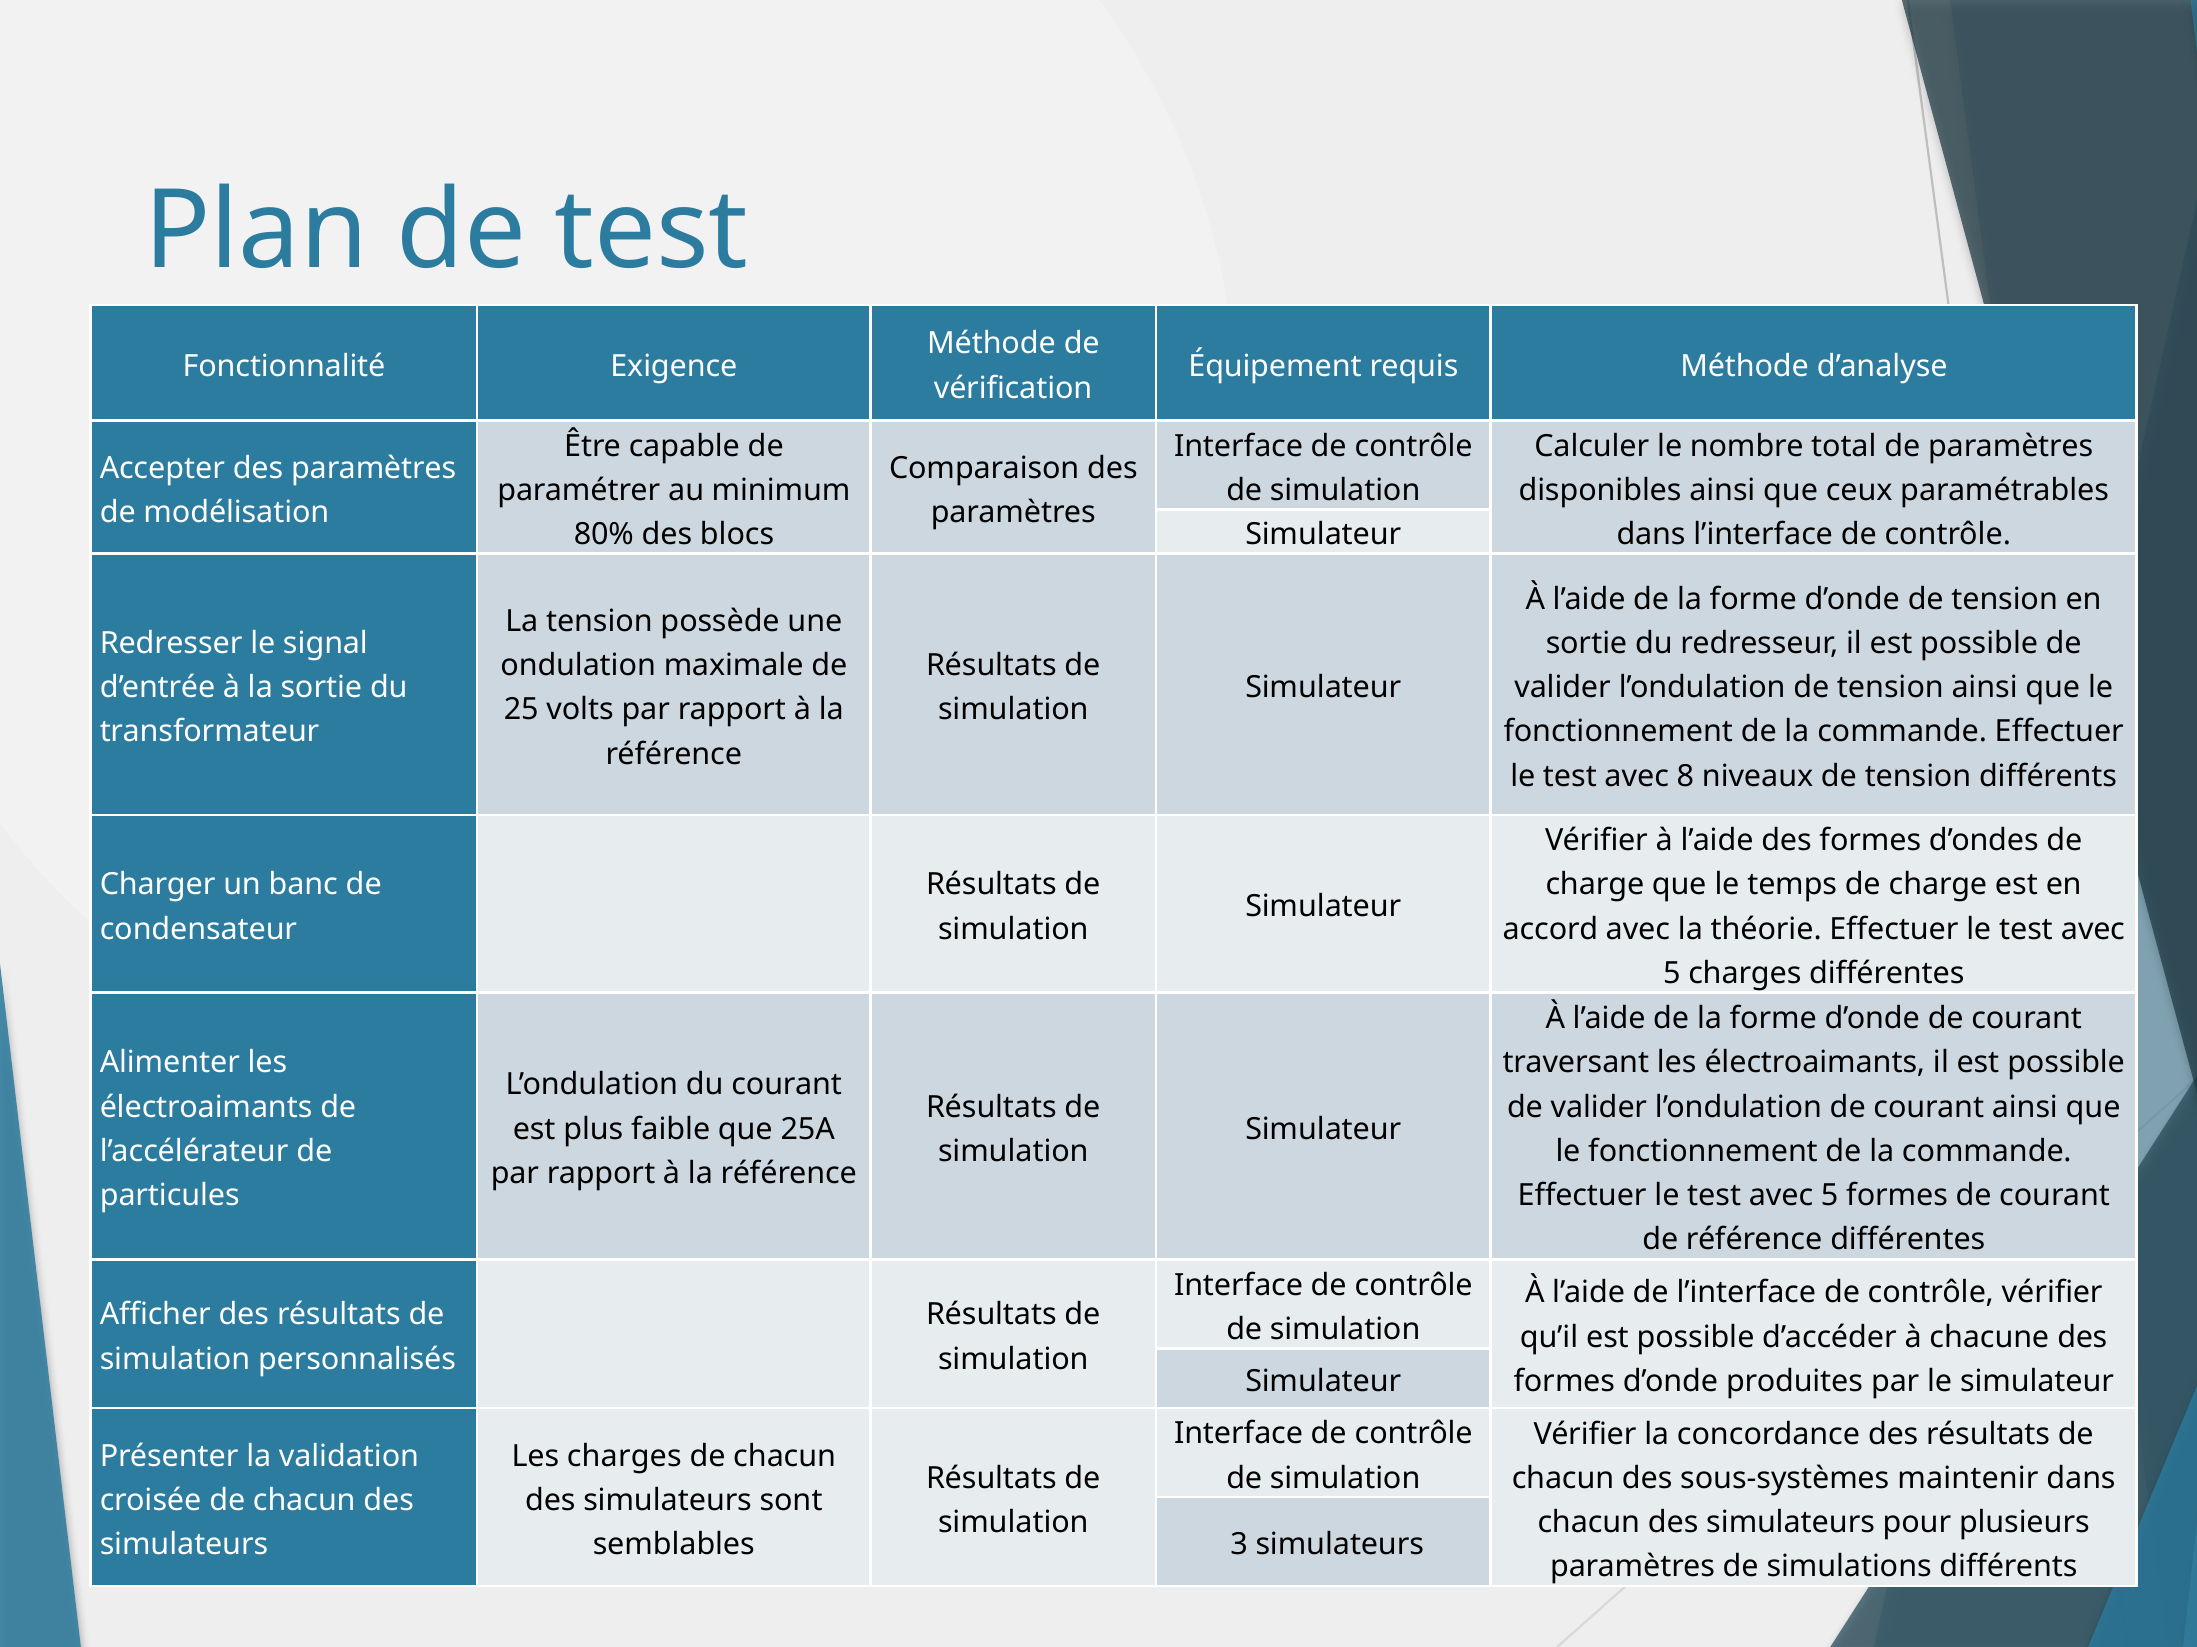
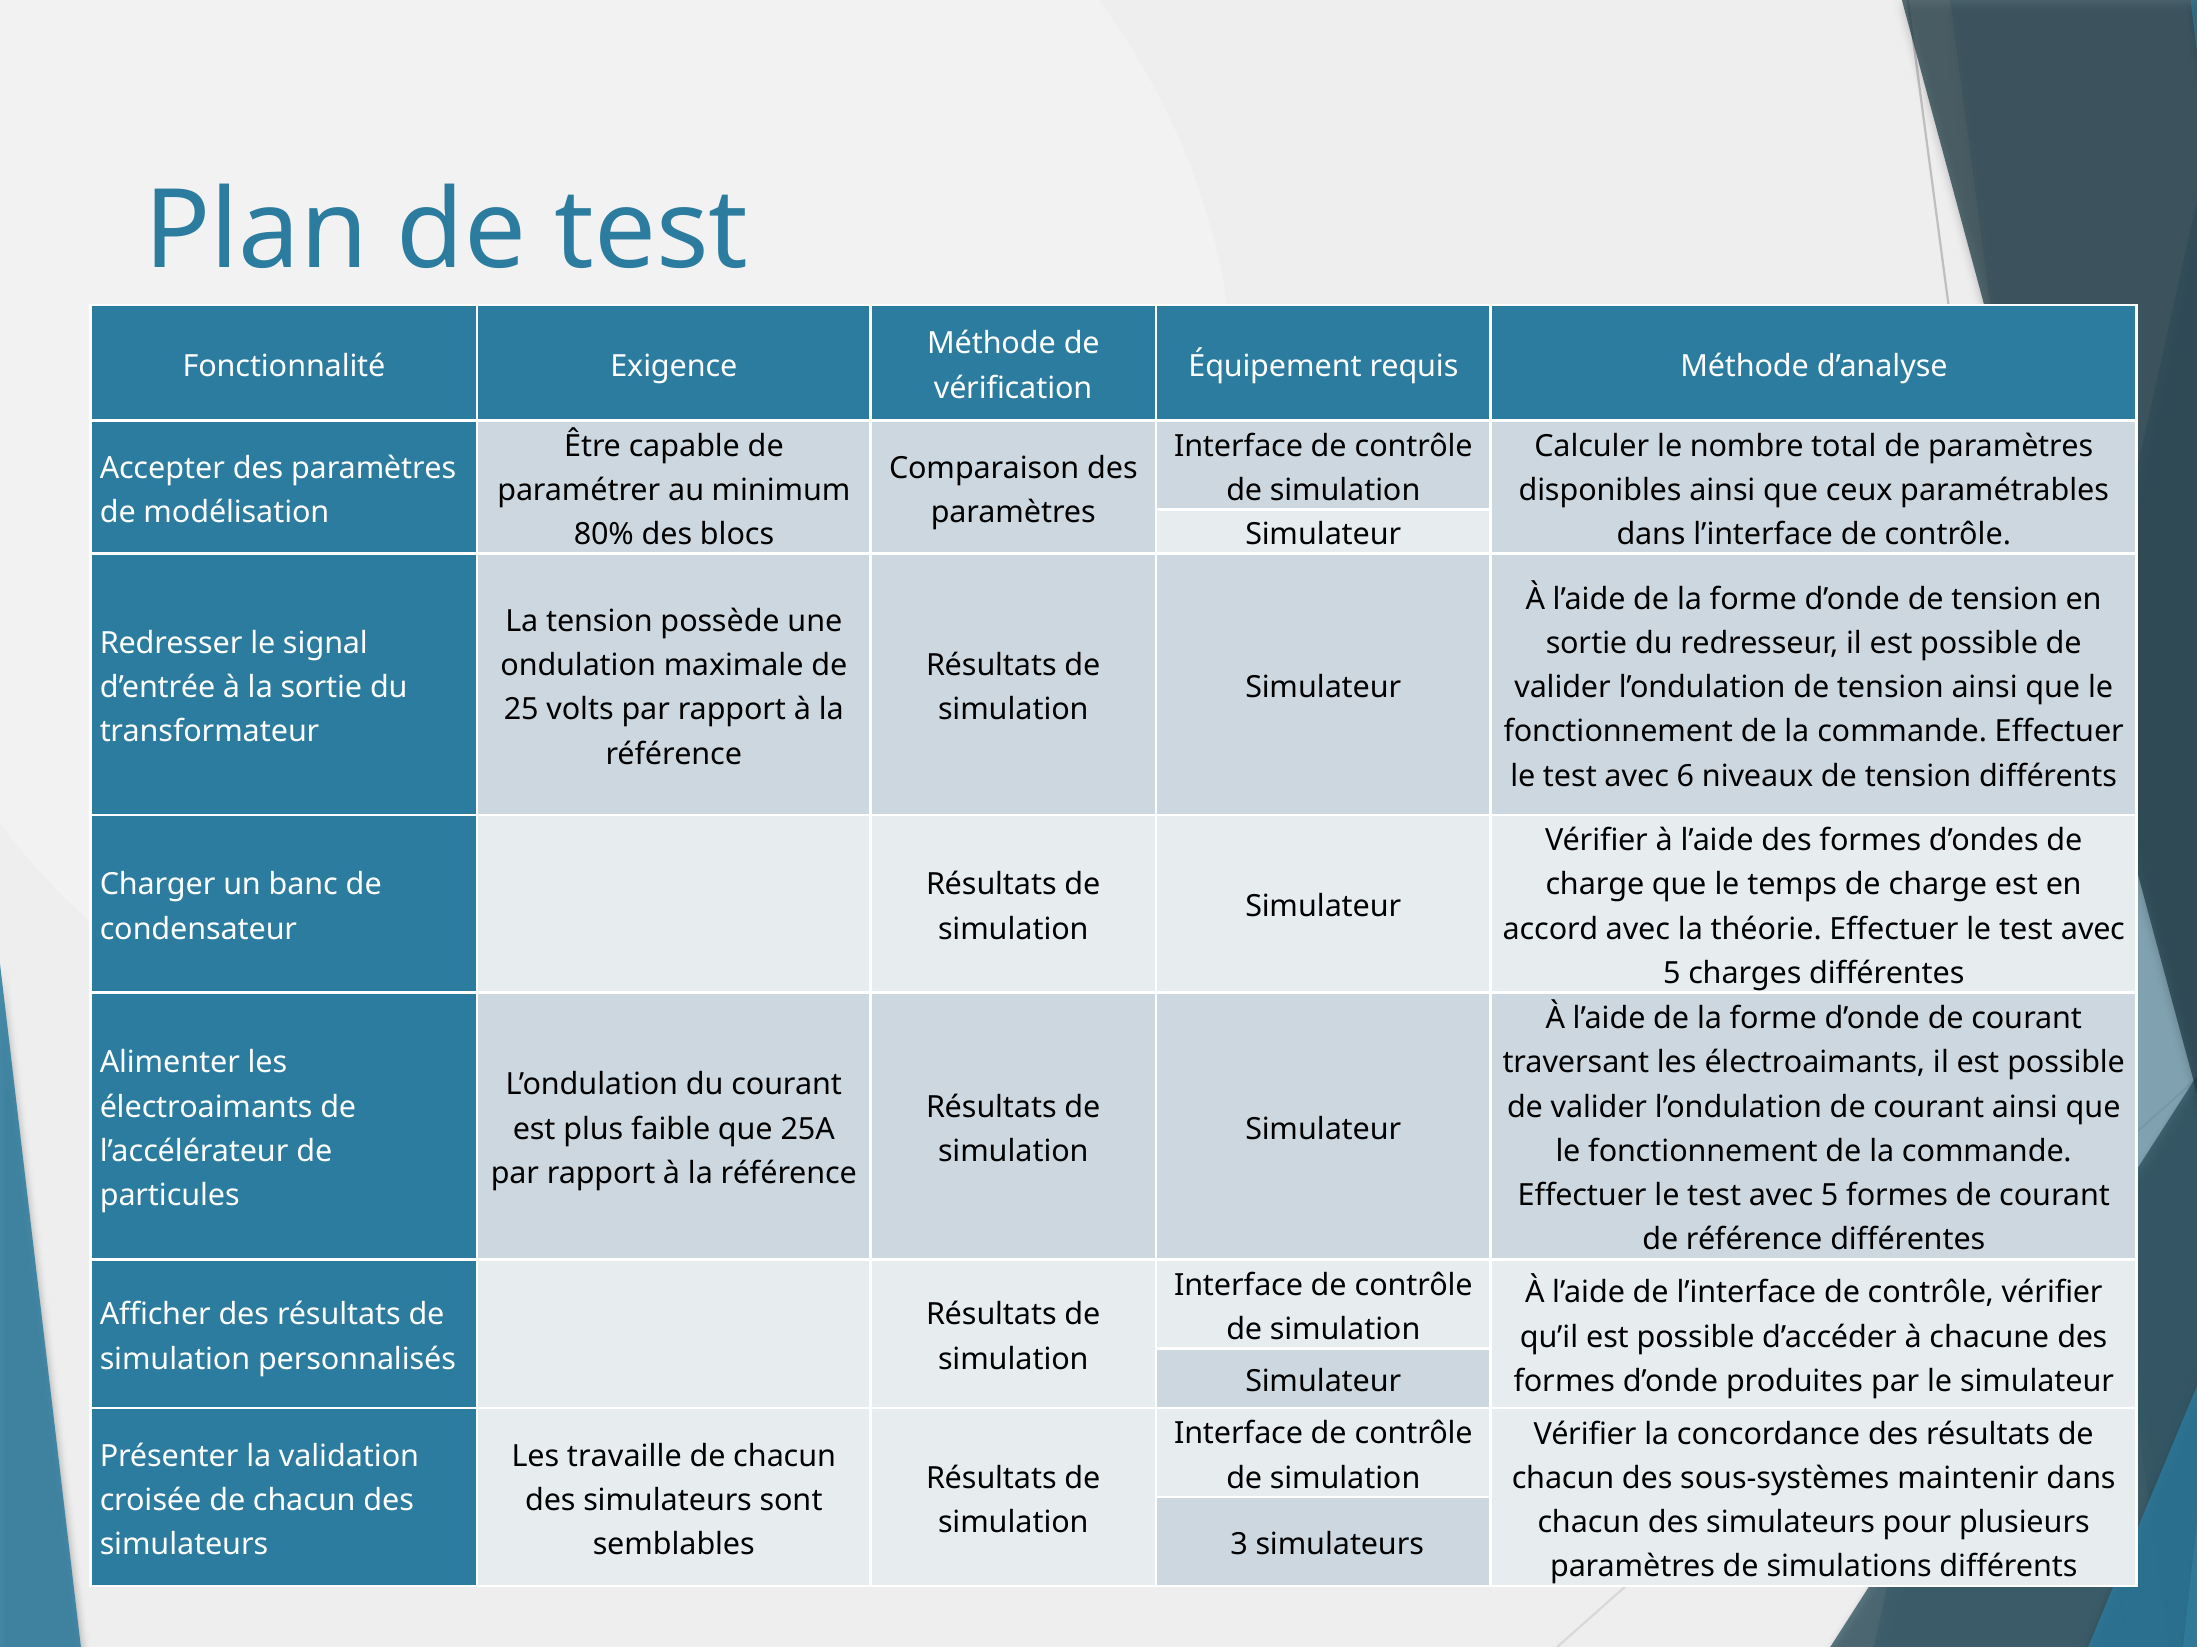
8: 8 -> 6
Les charges: charges -> travaille
